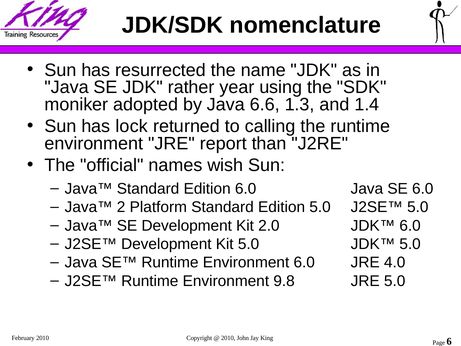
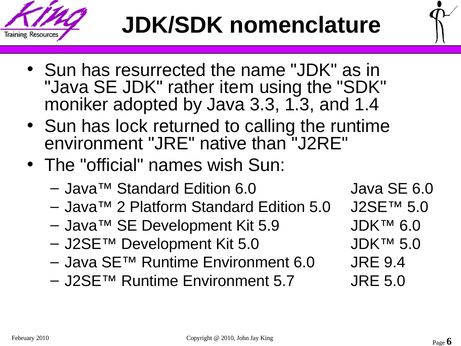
year: year -> item
6.6: 6.6 -> 3.3
report: report -> native
2.0: 2.0 -> 5.9
4.0: 4.0 -> 9.4
9.8: 9.8 -> 5.7
